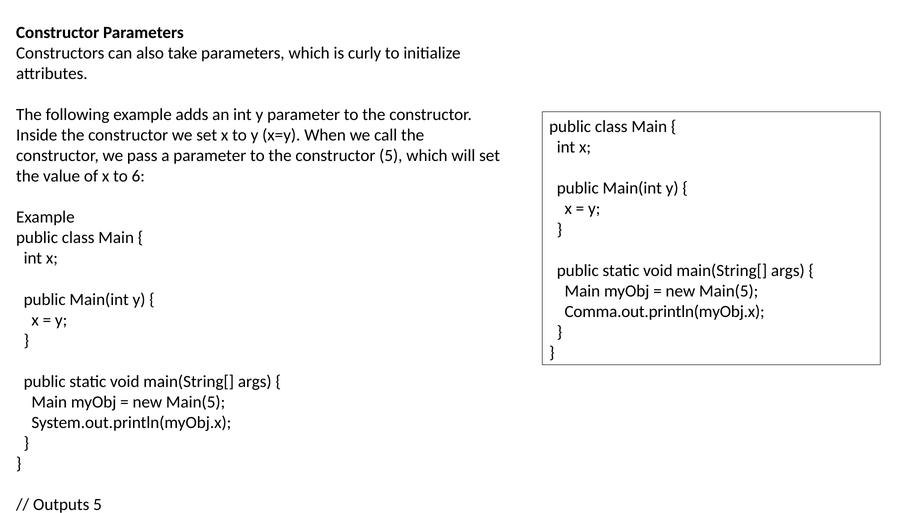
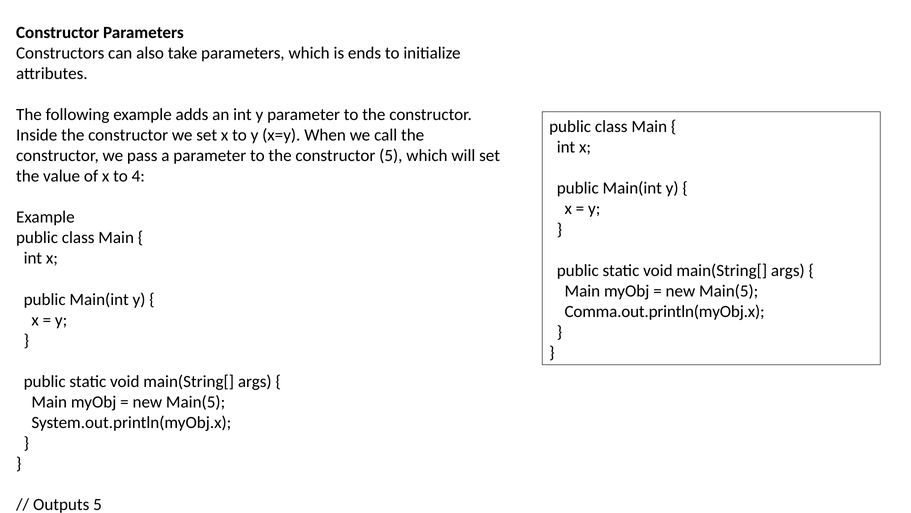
curly: curly -> ends
6: 6 -> 4
